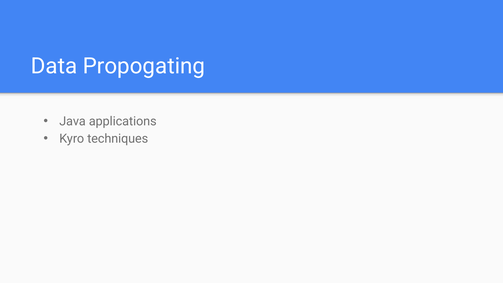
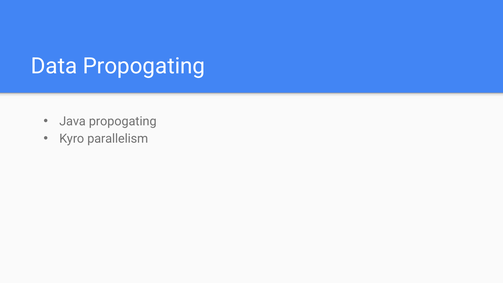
Java applications: applications -> propogating
techniques: techniques -> parallelism
